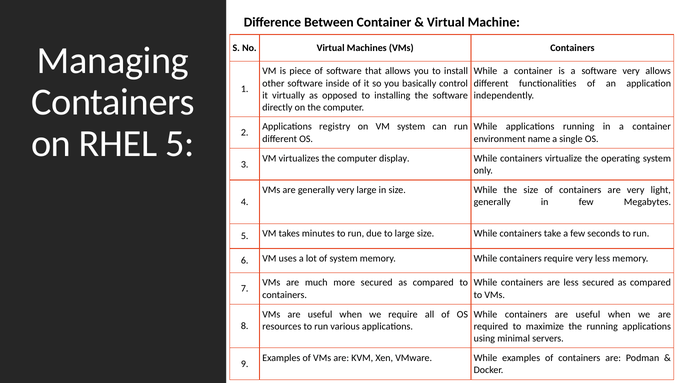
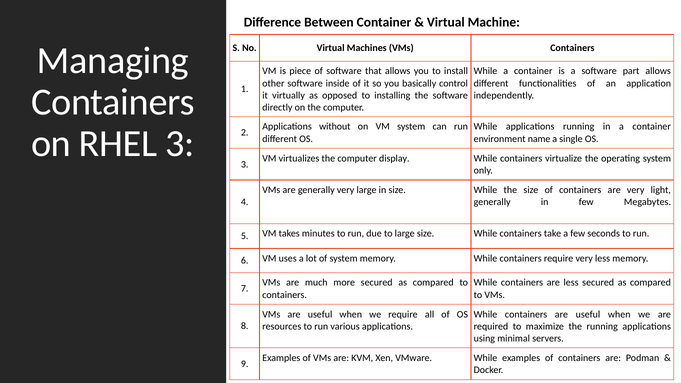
software very: very -> part
registry: registry -> without
RHEL 5: 5 -> 3
